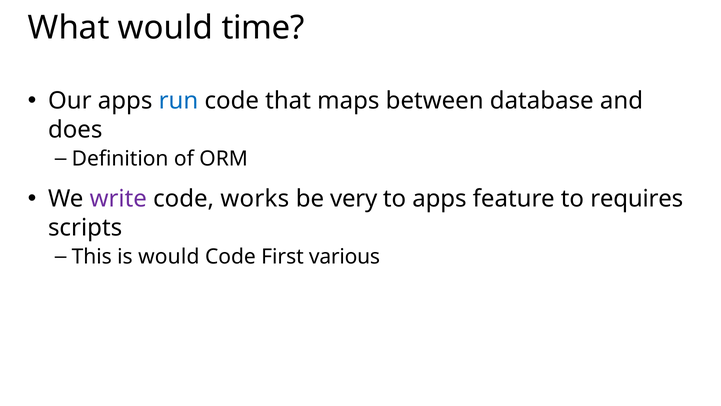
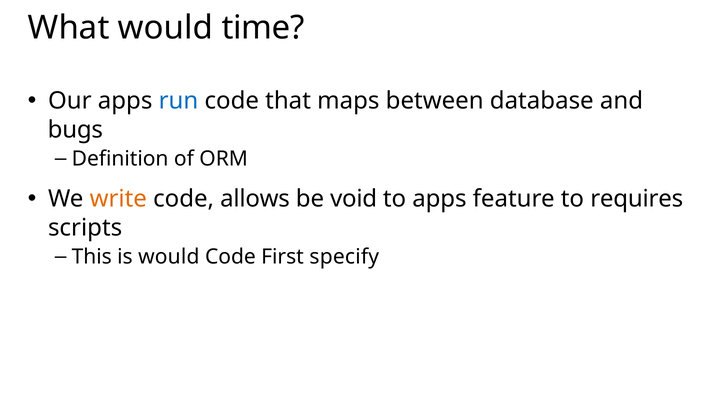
does: does -> bugs
write colour: purple -> orange
works: works -> allows
very: very -> void
various: various -> specify
